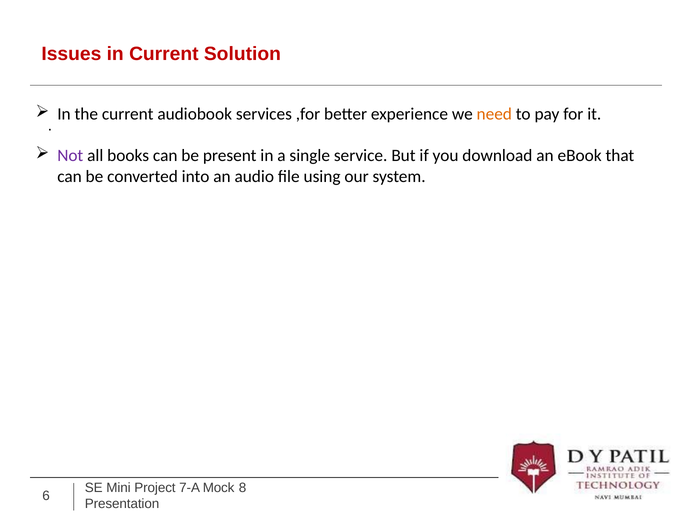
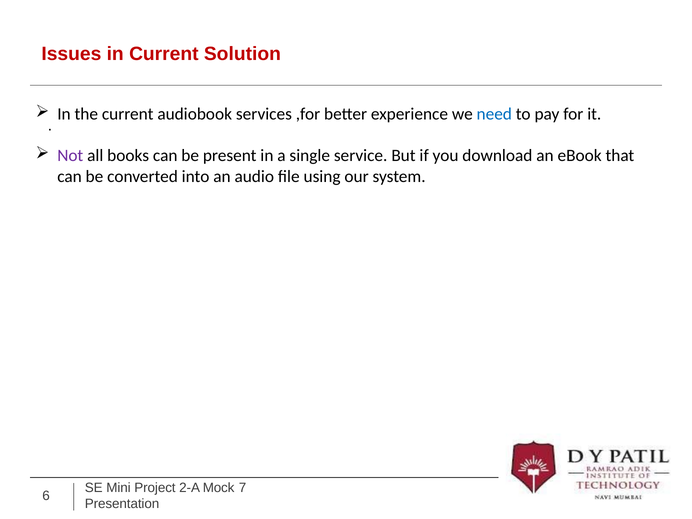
need colour: orange -> blue
7-A: 7-A -> 2-A
8: 8 -> 7
